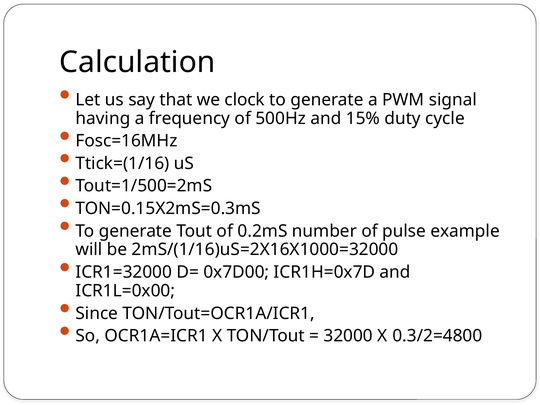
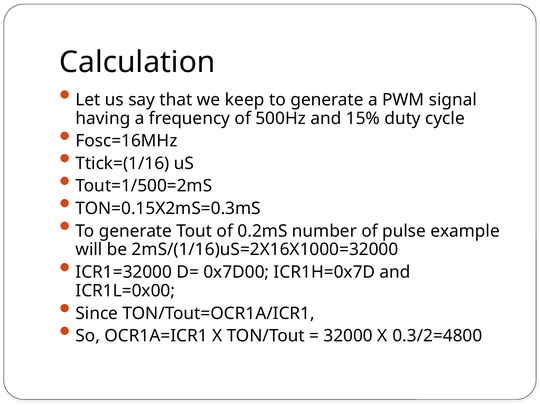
clock: clock -> keep
